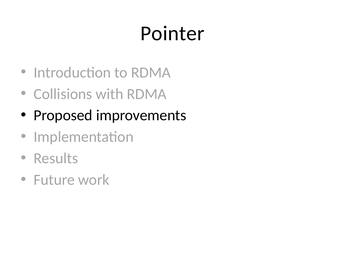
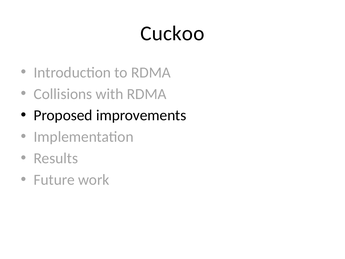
Pointer: Pointer -> Cuckoo
